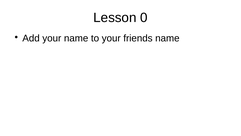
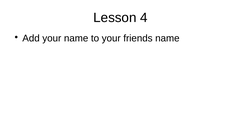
0: 0 -> 4
